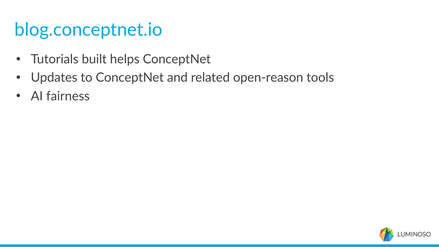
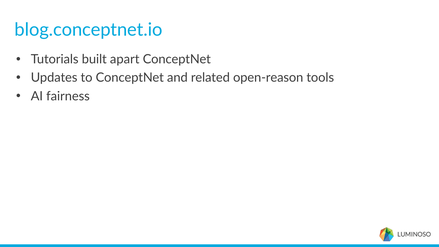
helps: helps -> apart
